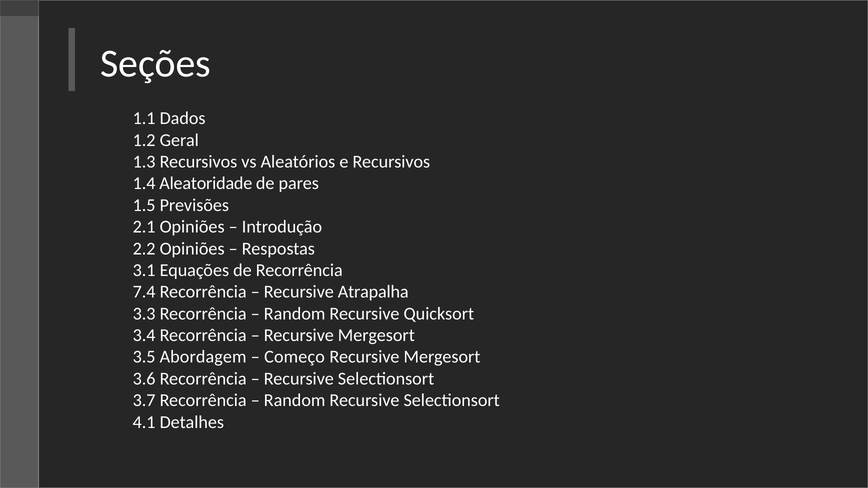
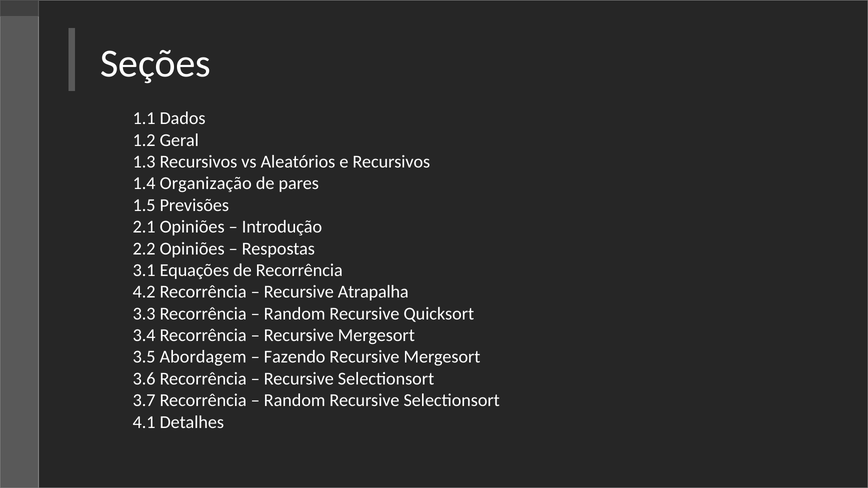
Aleatoridade: Aleatoridade -> Organização
7.4: 7.4 -> 4.2
Começo: Começo -> Fazendo
